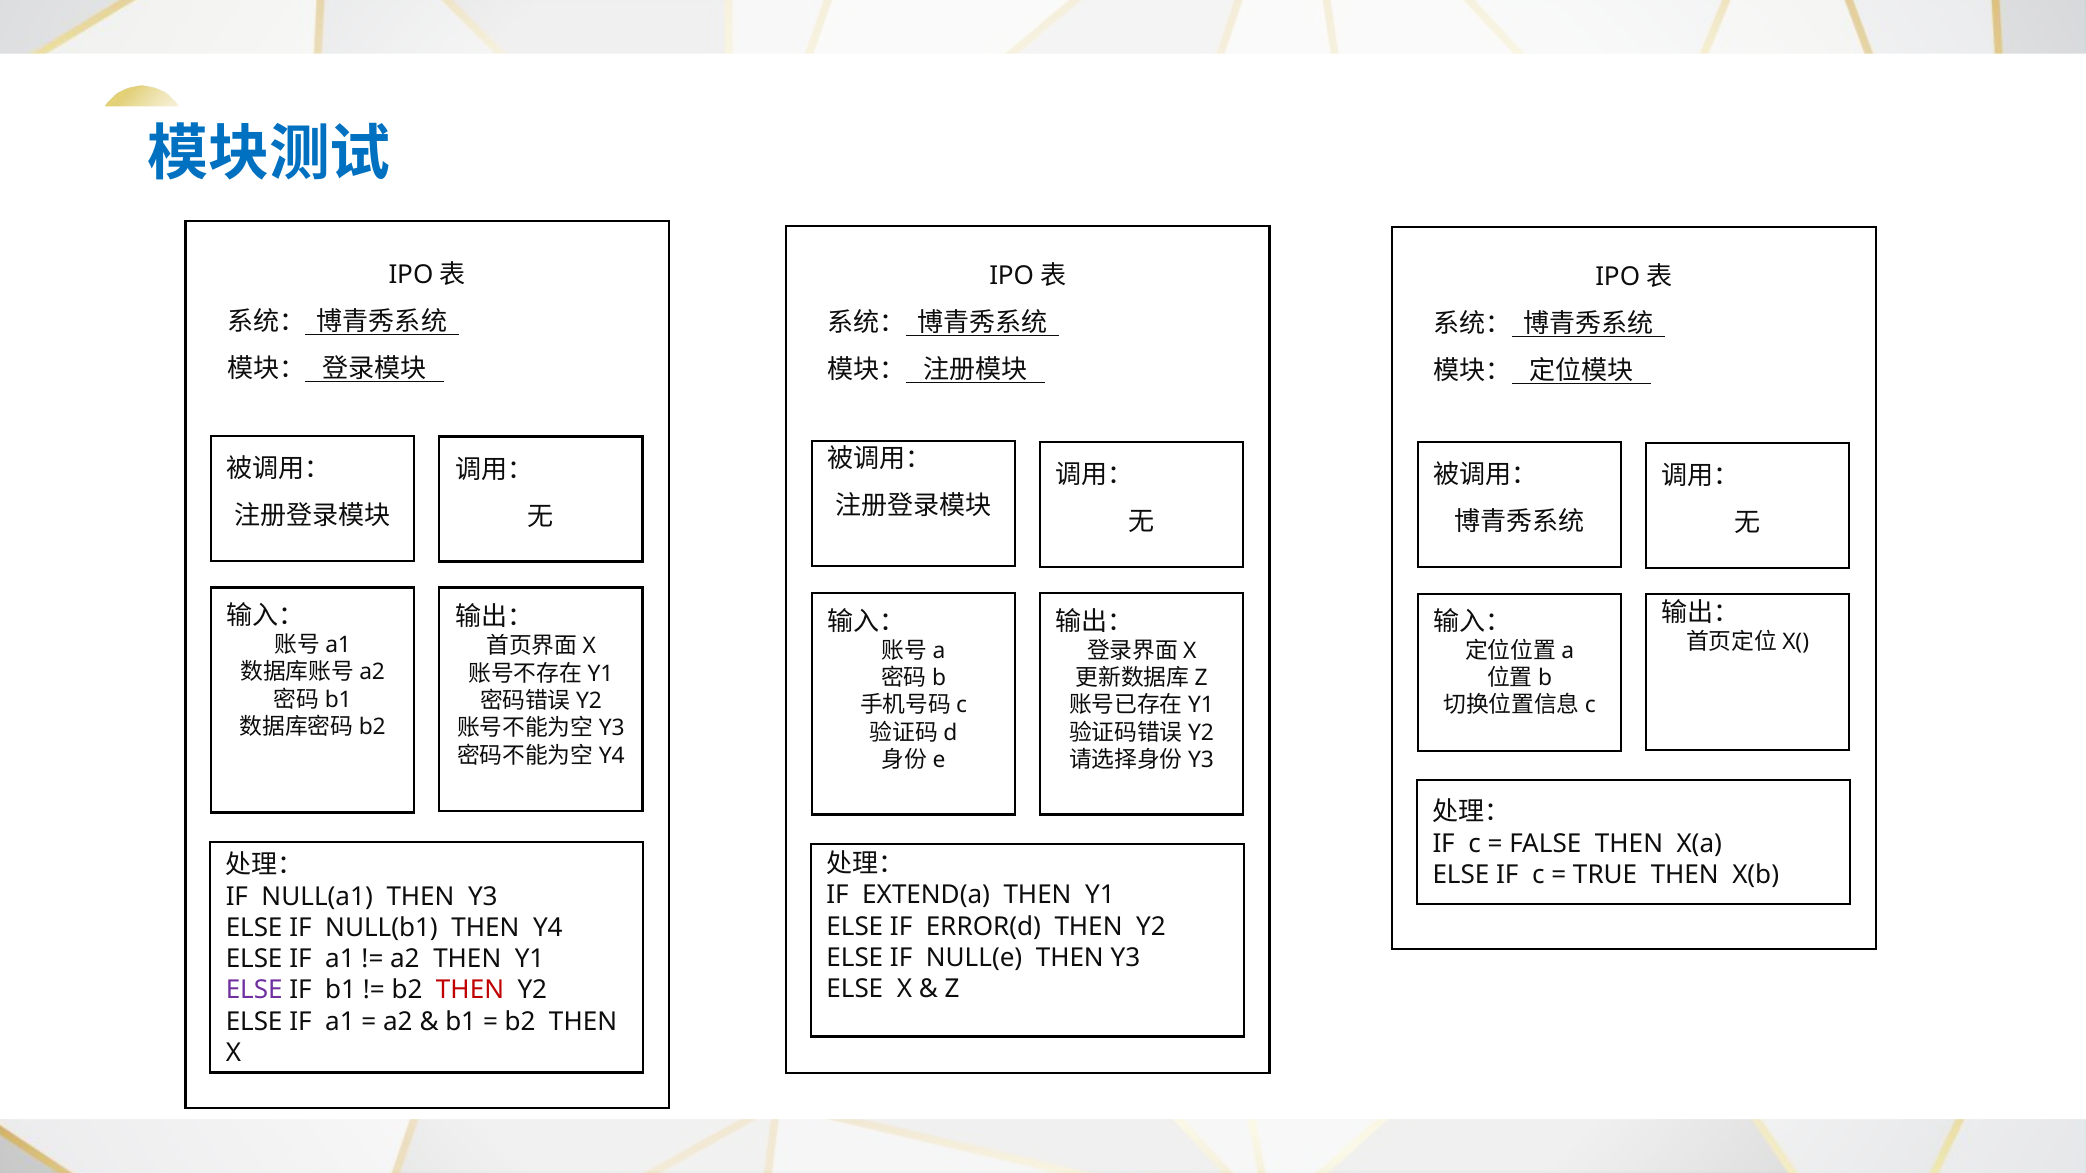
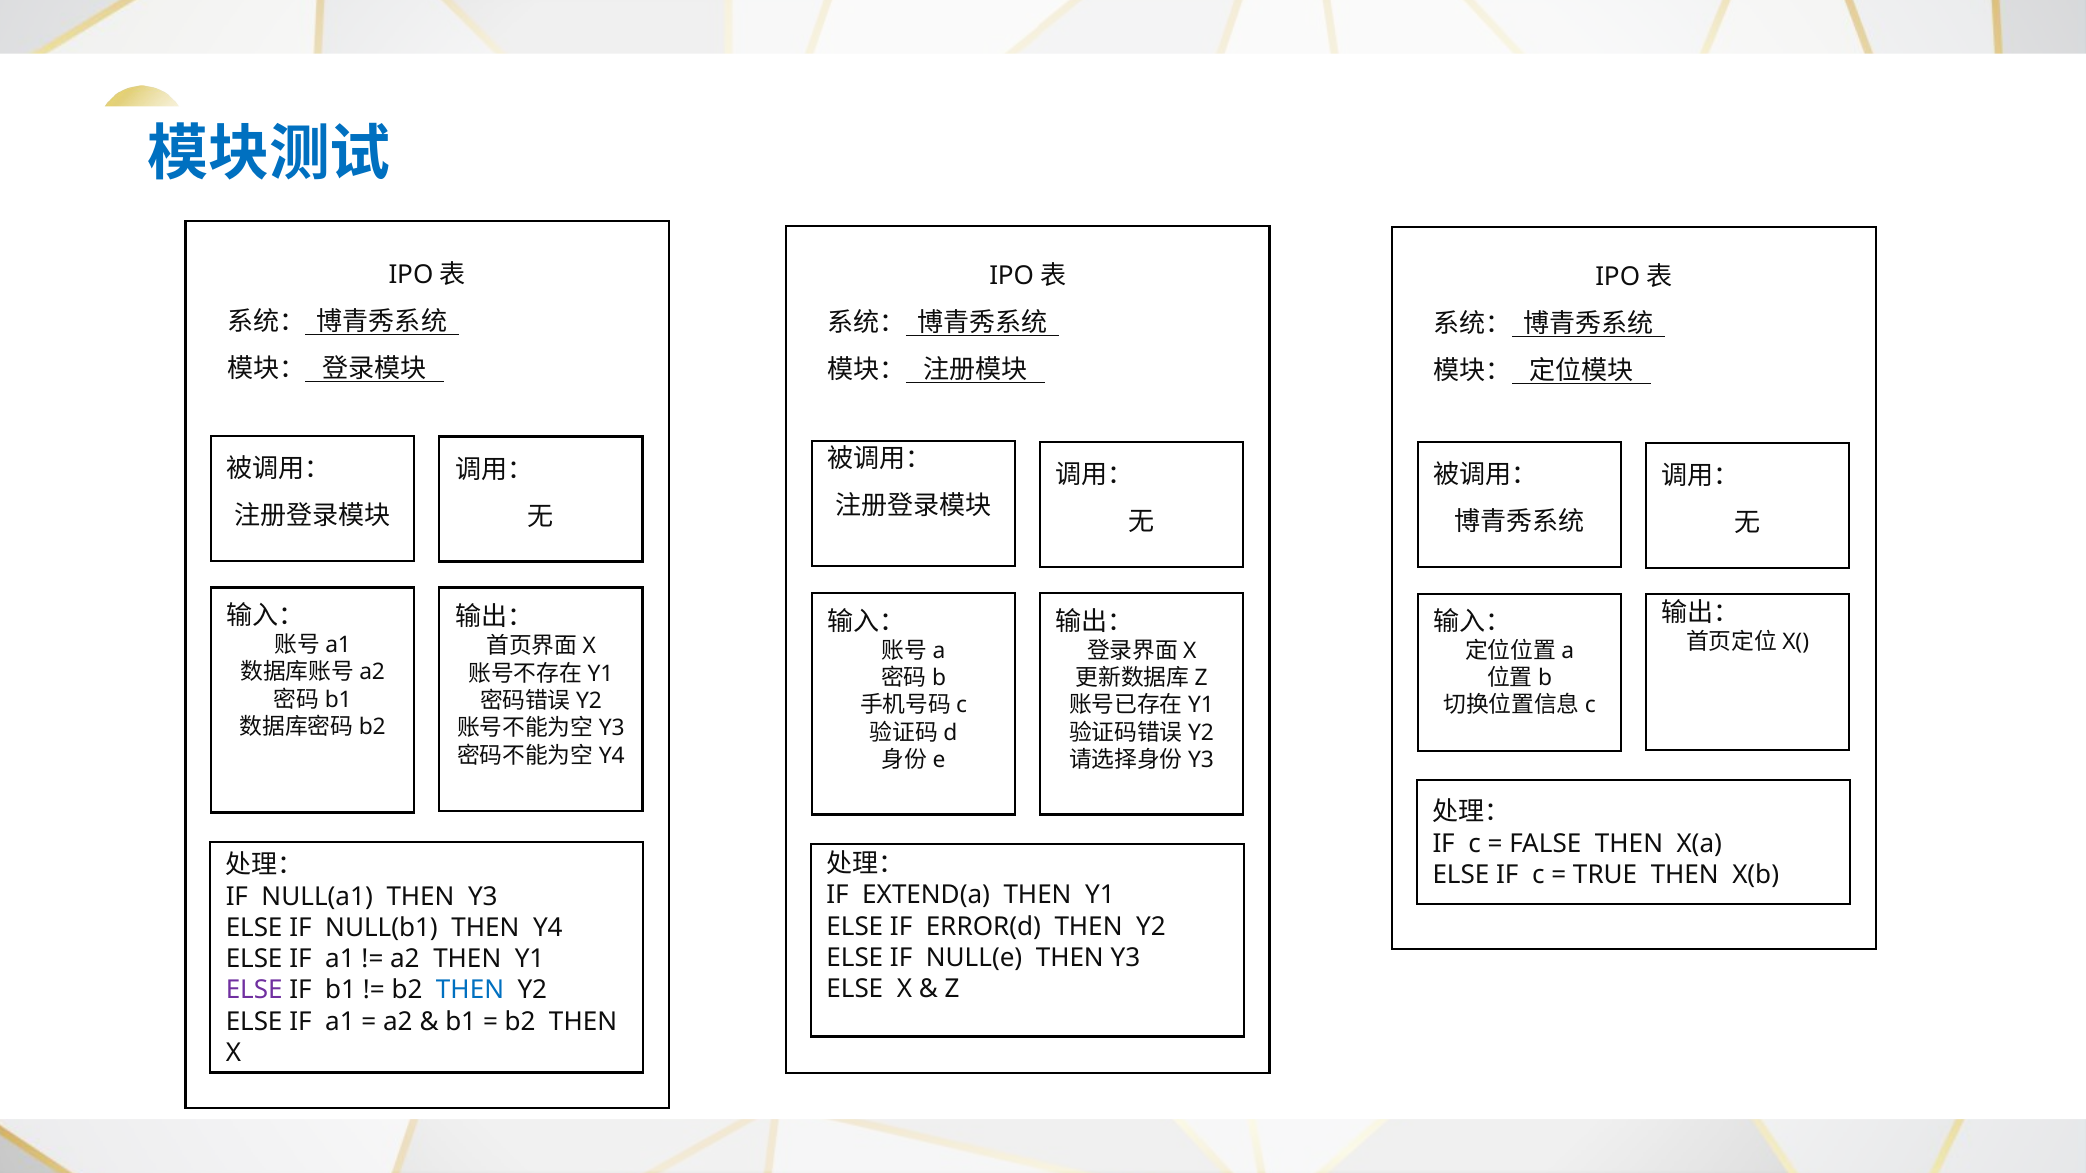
THEN at (470, 991) colour: red -> blue
